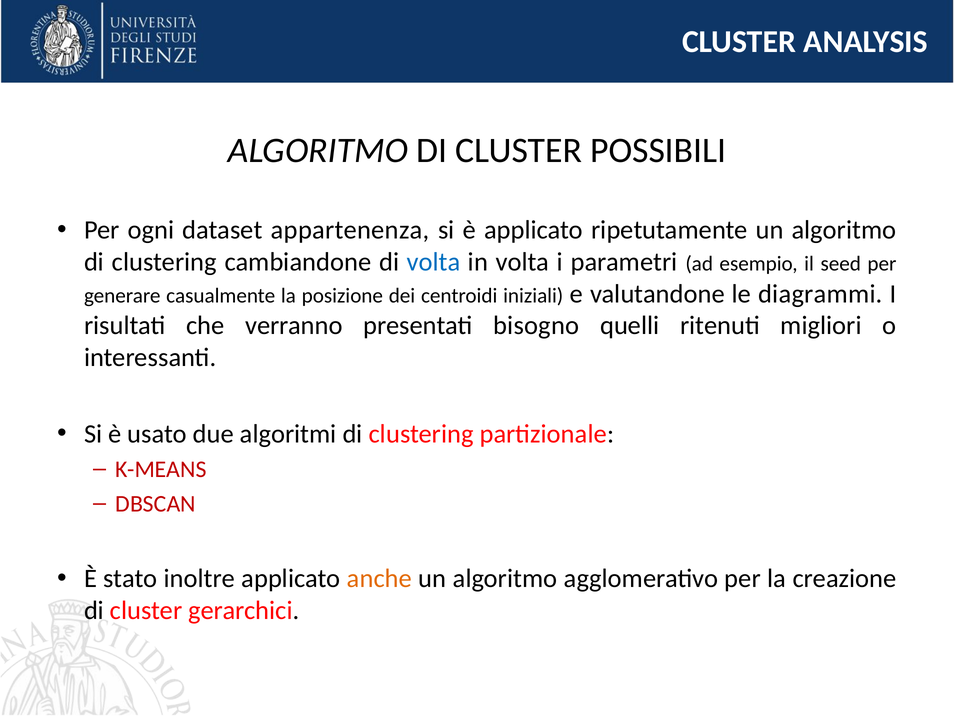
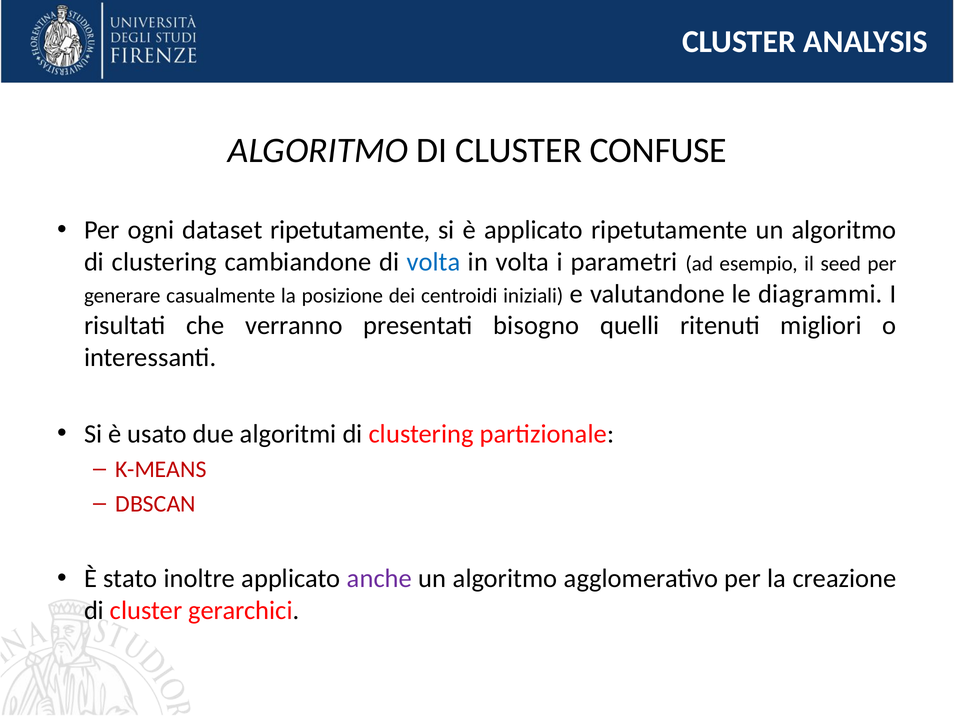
POSSIBILI: POSSIBILI -> CONFUSE
dataset appartenenza: appartenenza -> ripetutamente
anche colour: orange -> purple
